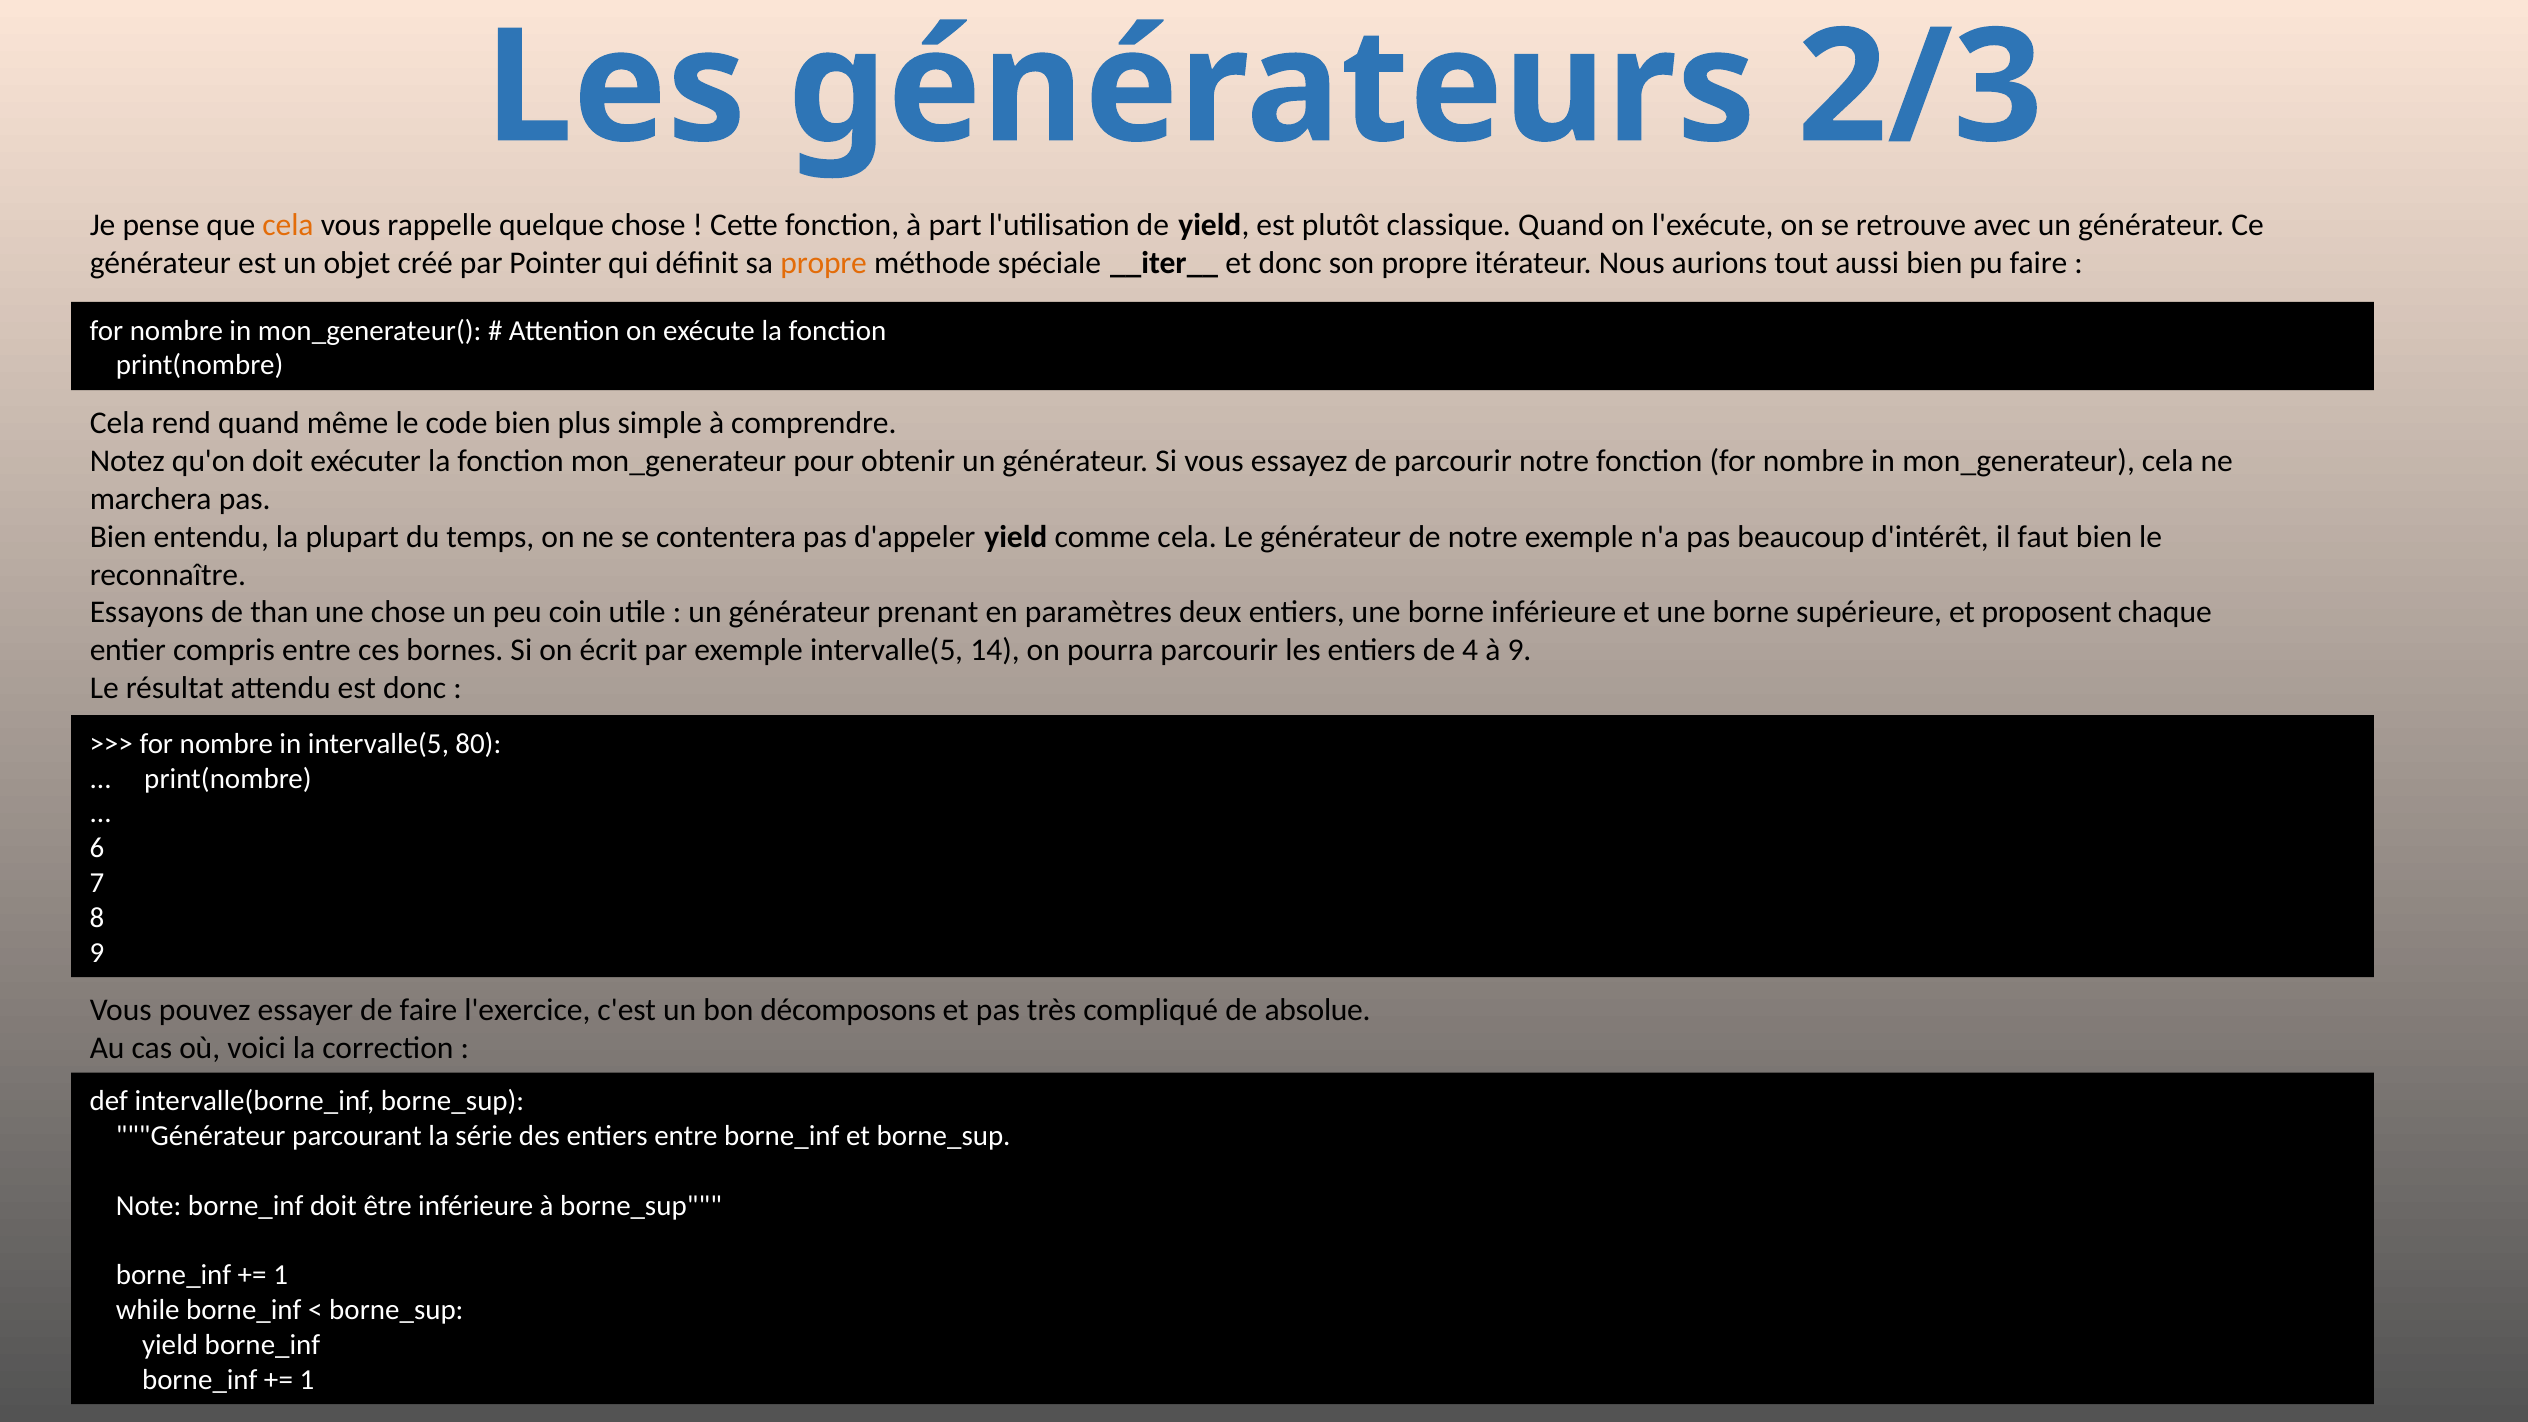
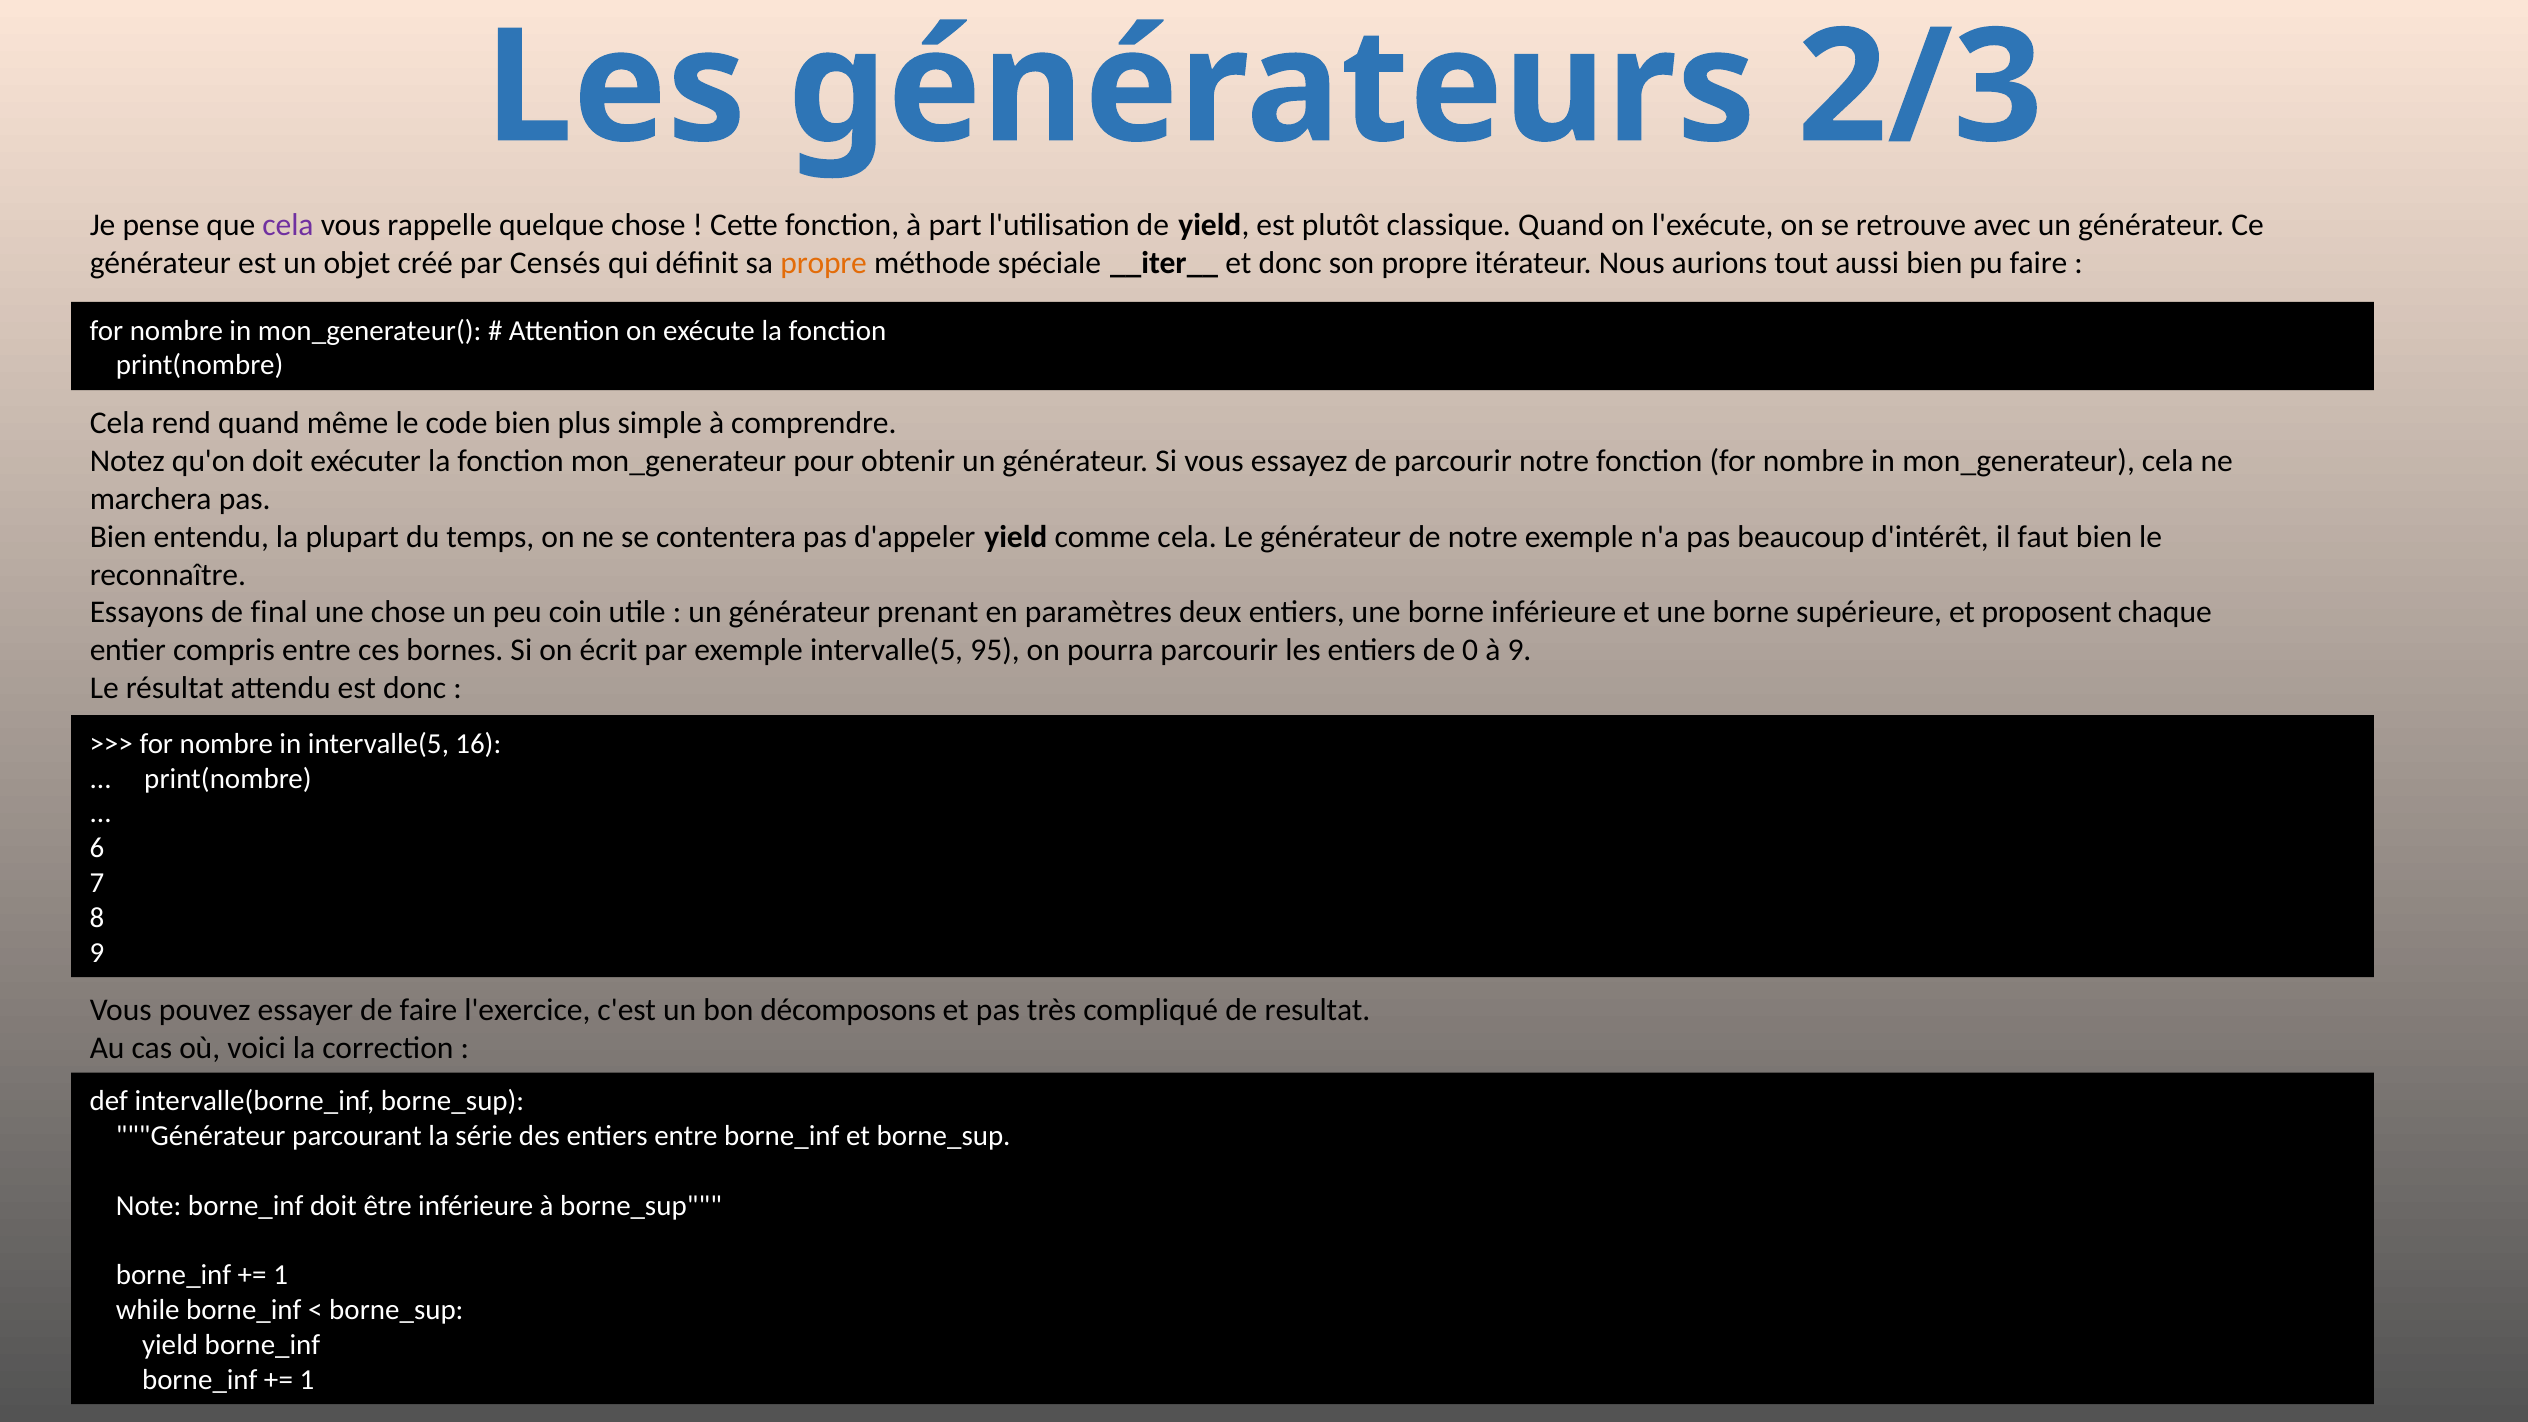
cela at (288, 225) colour: orange -> purple
Pointer: Pointer -> Censés
than: than -> final
14: 14 -> 95
4: 4 -> 0
80: 80 -> 16
absolue: absolue -> resultat
